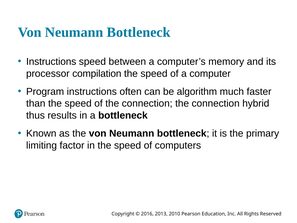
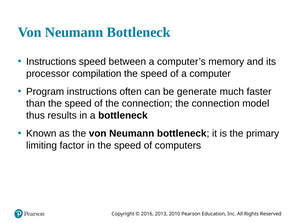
algorithm: algorithm -> generate
hybrid: hybrid -> model
